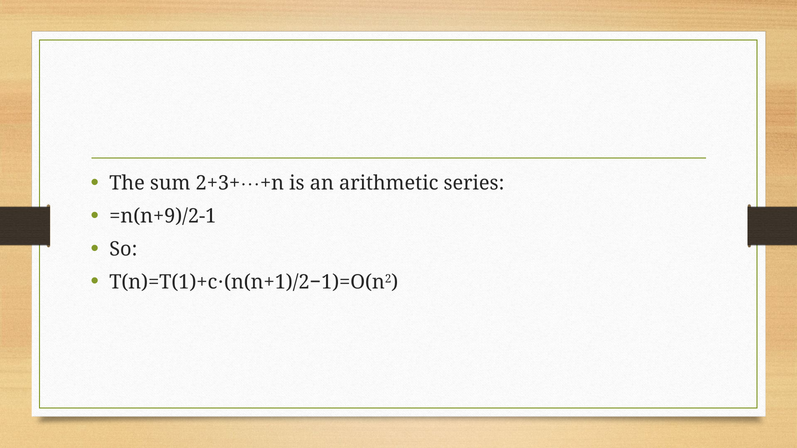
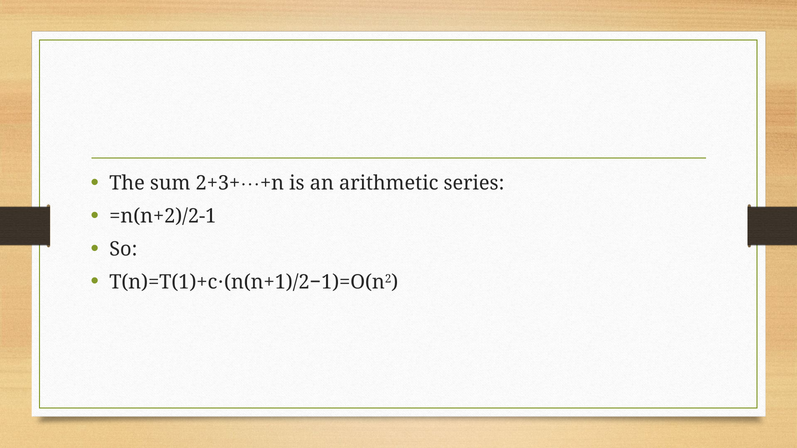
=n(n+9)/2-1: =n(n+9)/2-1 -> =n(n+2)/2-1
